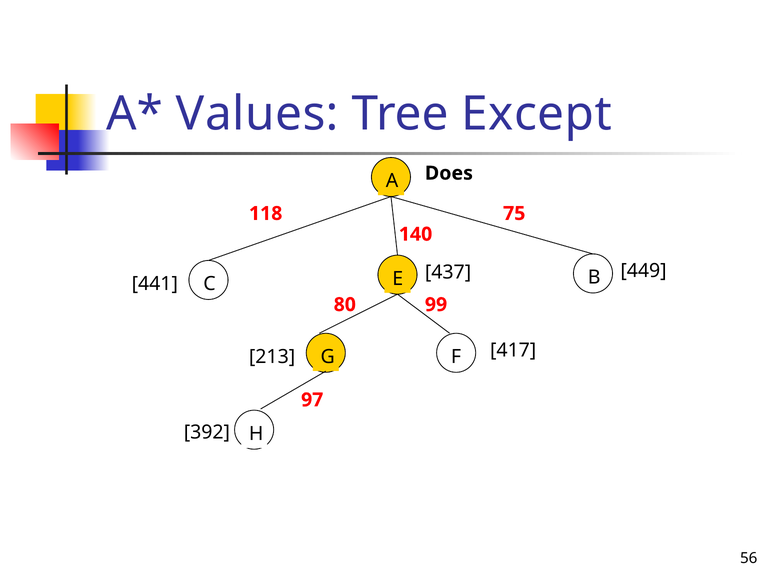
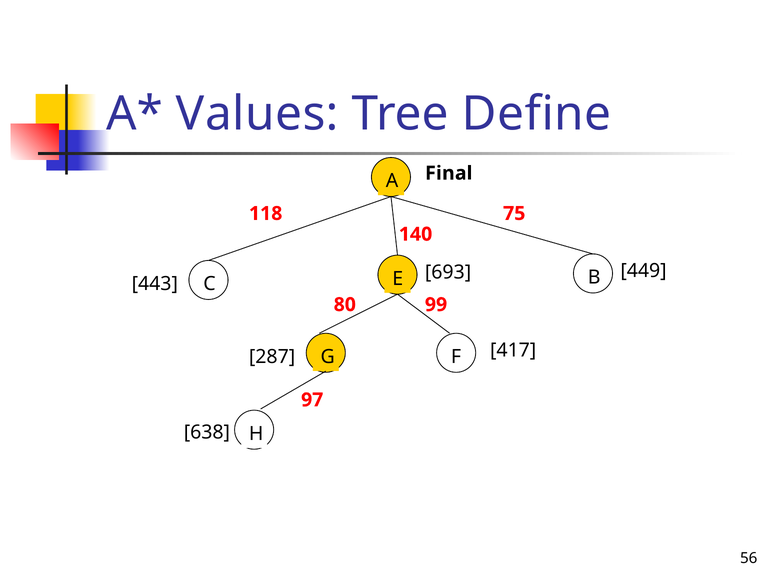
Except: Except -> Define
Does: Does -> Final
437: 437 -> 693
441: 441 -> 443
213: 213 -> 287
392: 392 -> 638
